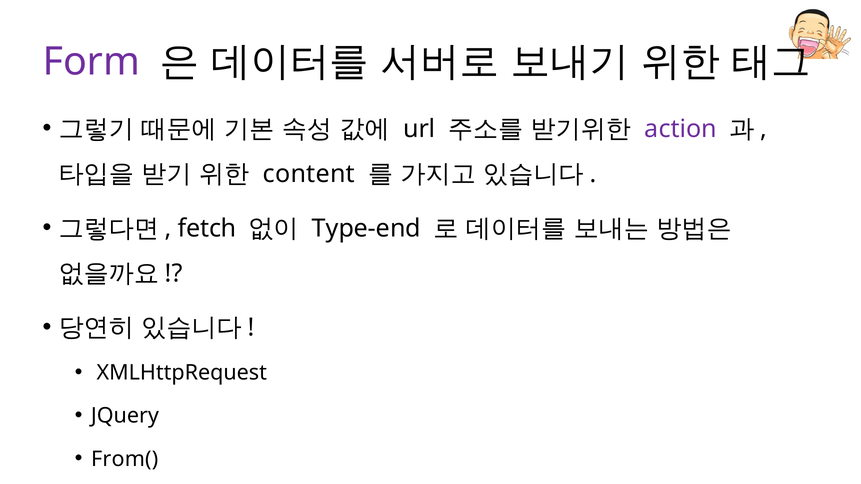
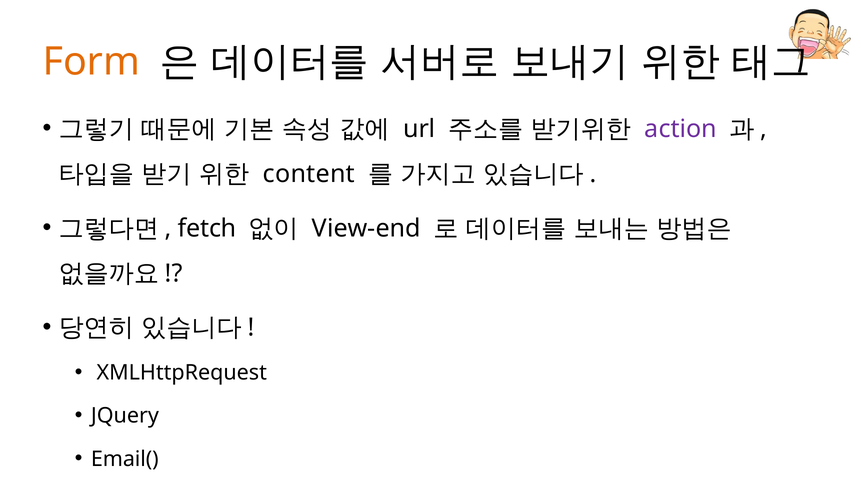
Form colour: purple -> orange
Type-end: Type-end -> View-end
From(: From( -> Email(
